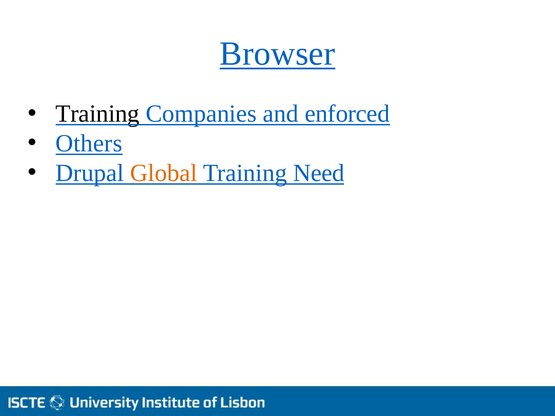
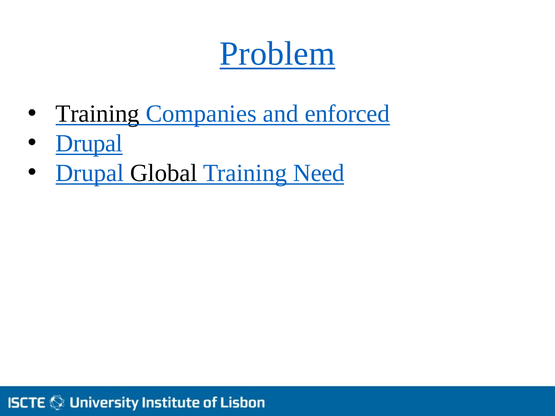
Browser: Browser -> Problem
Others at (89, 144): Others -> Drupal
Global colour: orange -> black
